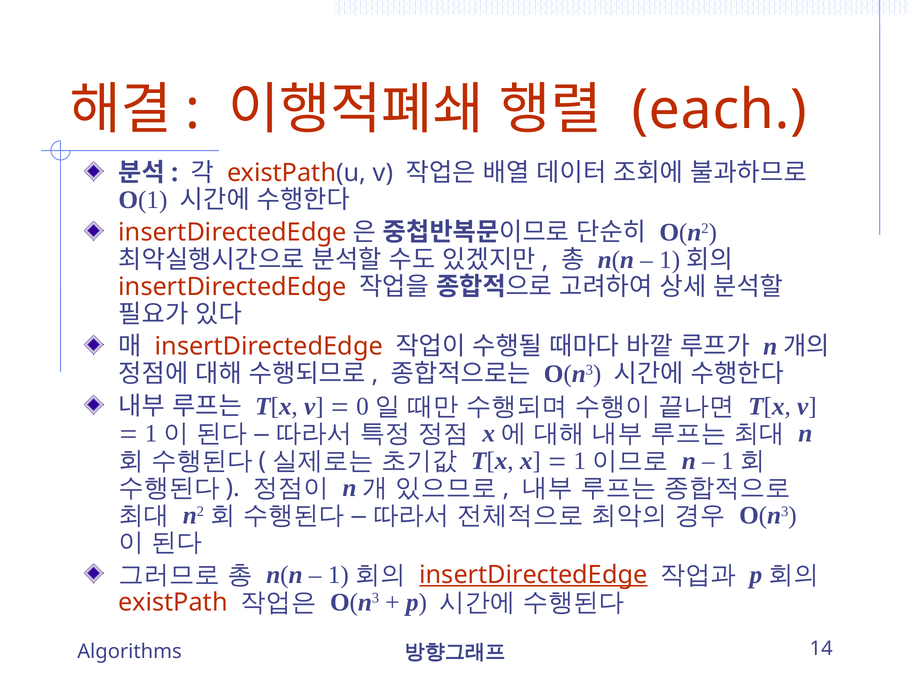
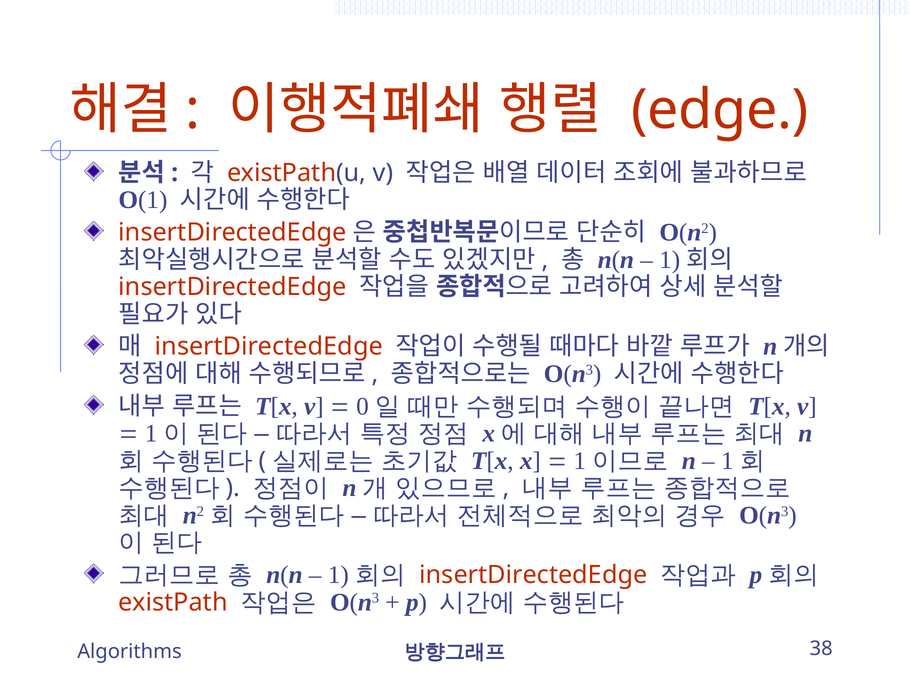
each: each -> edge
insertDirectedEdge at (533, 575) underline: present -> none
14: 14 -> 38
